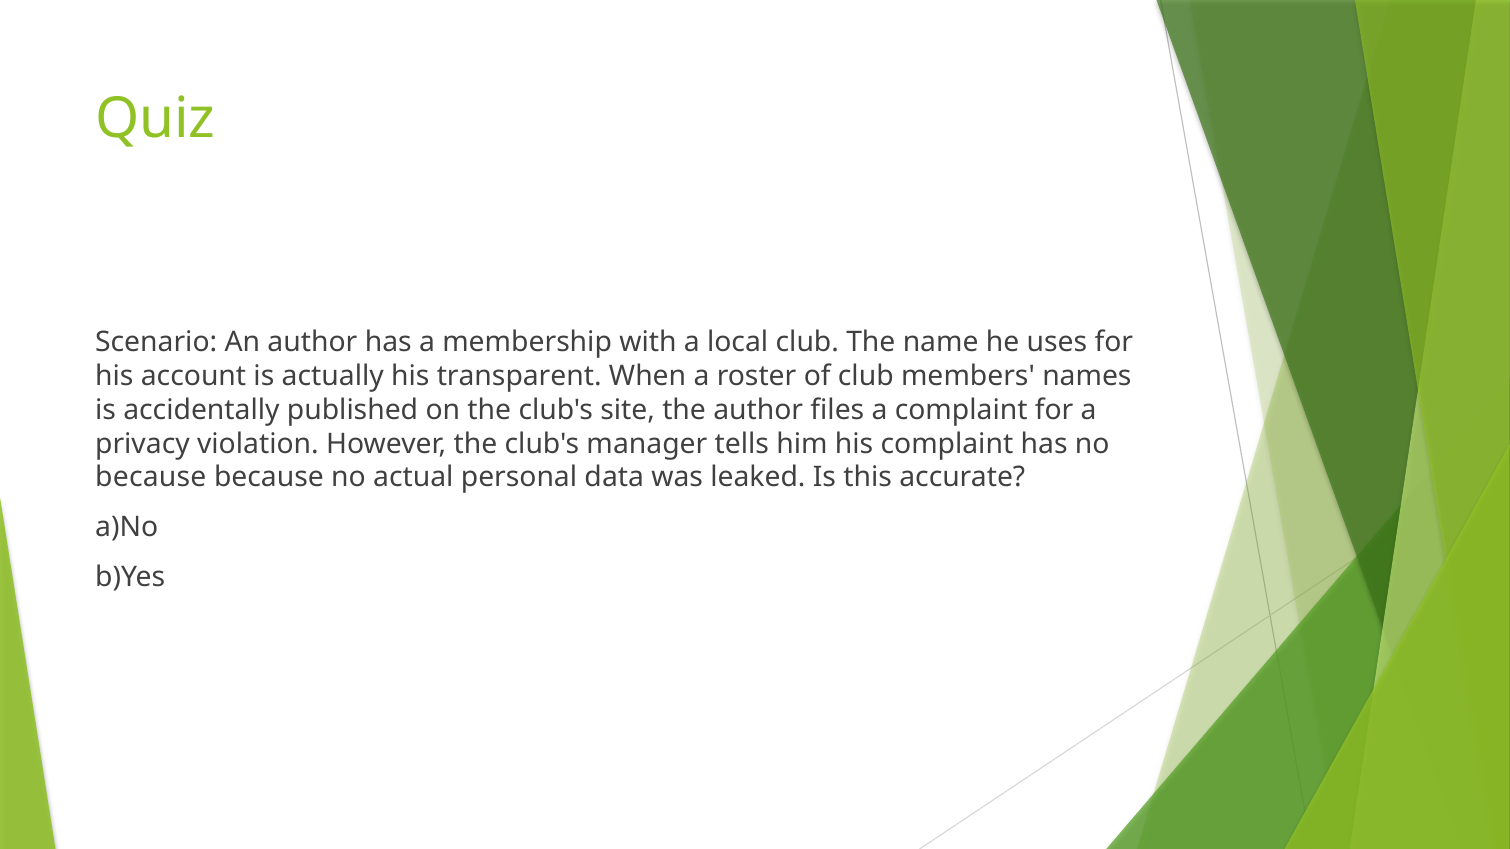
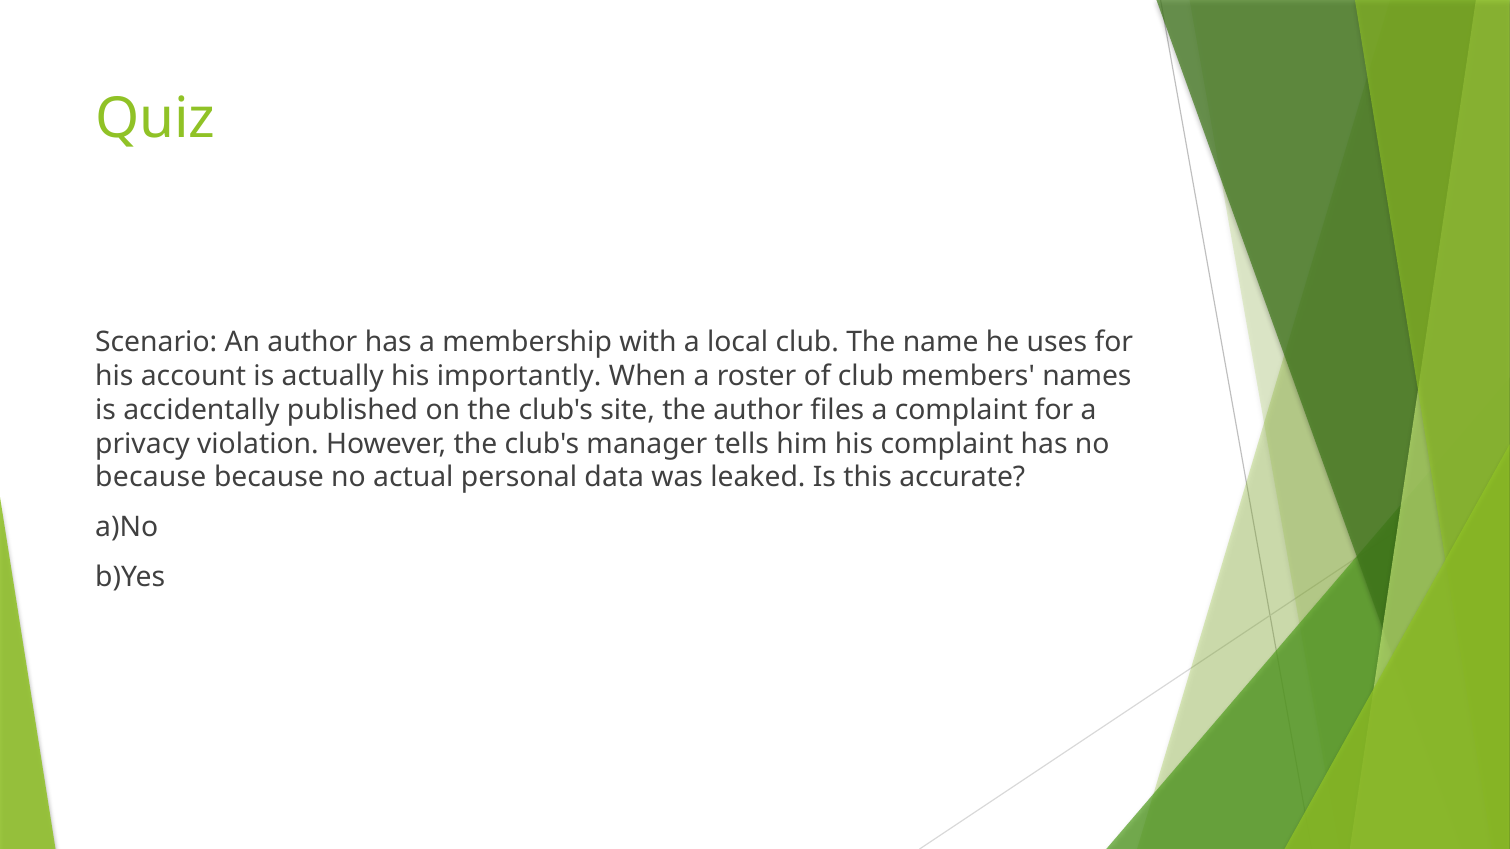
transparent: transparent -> importantly
